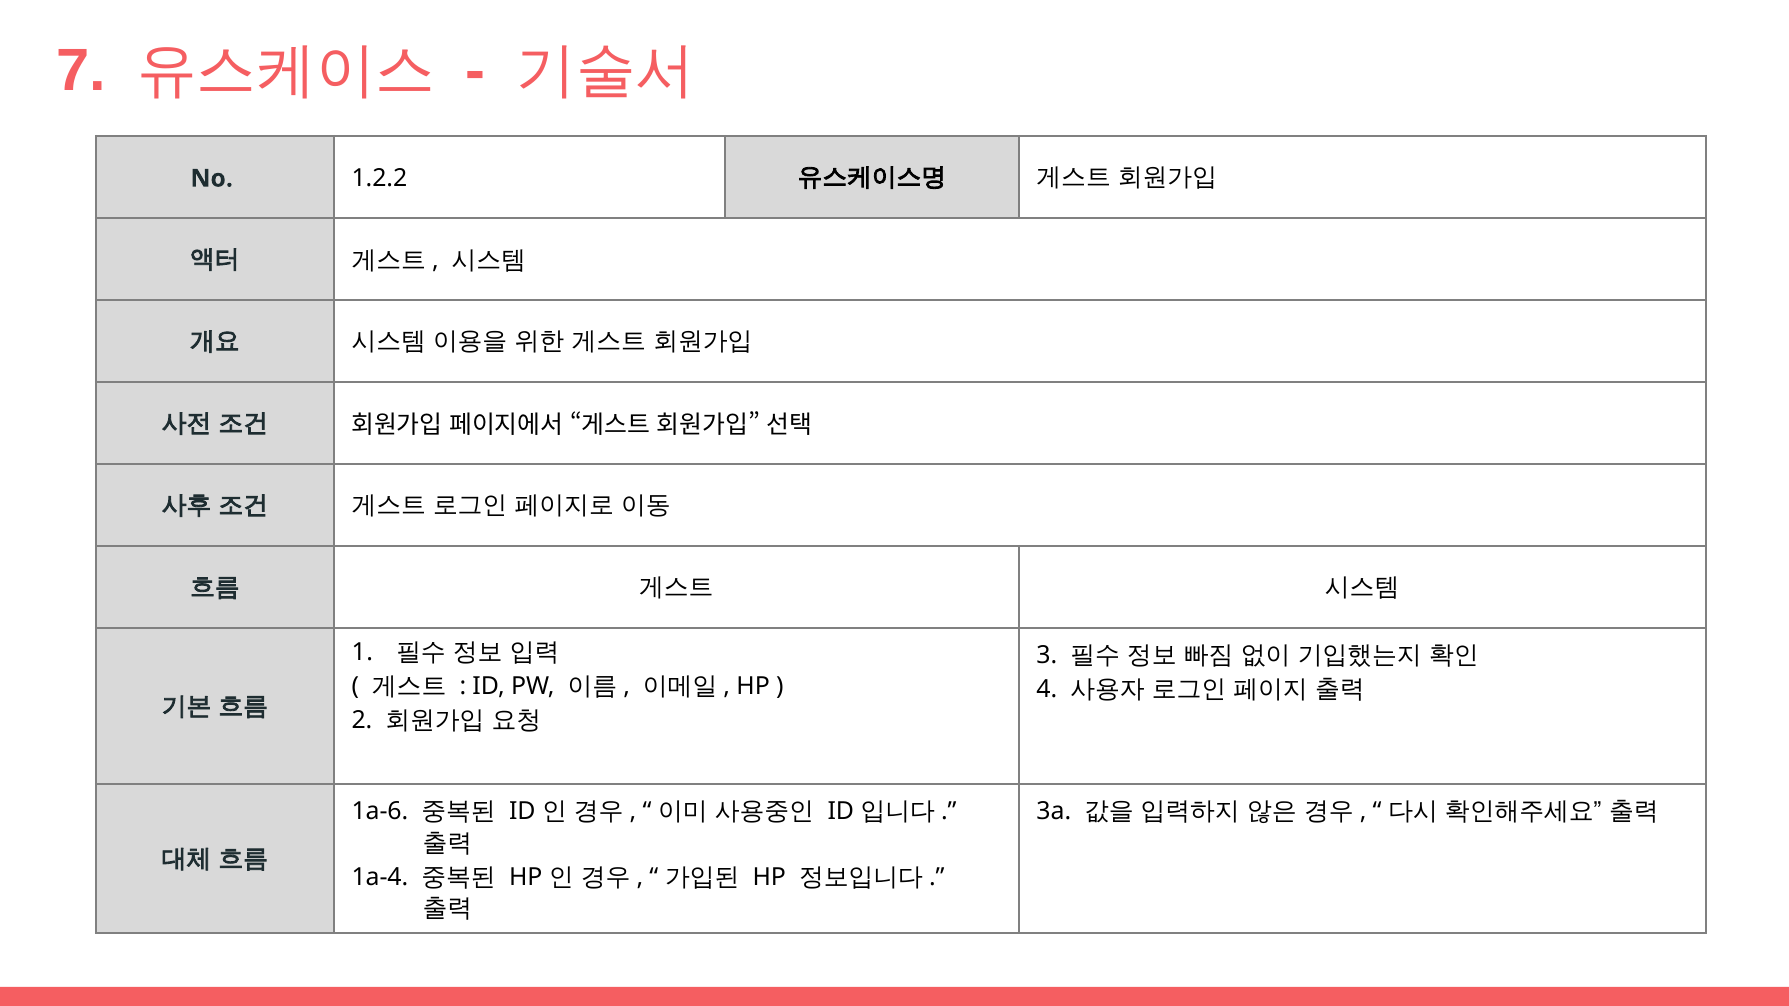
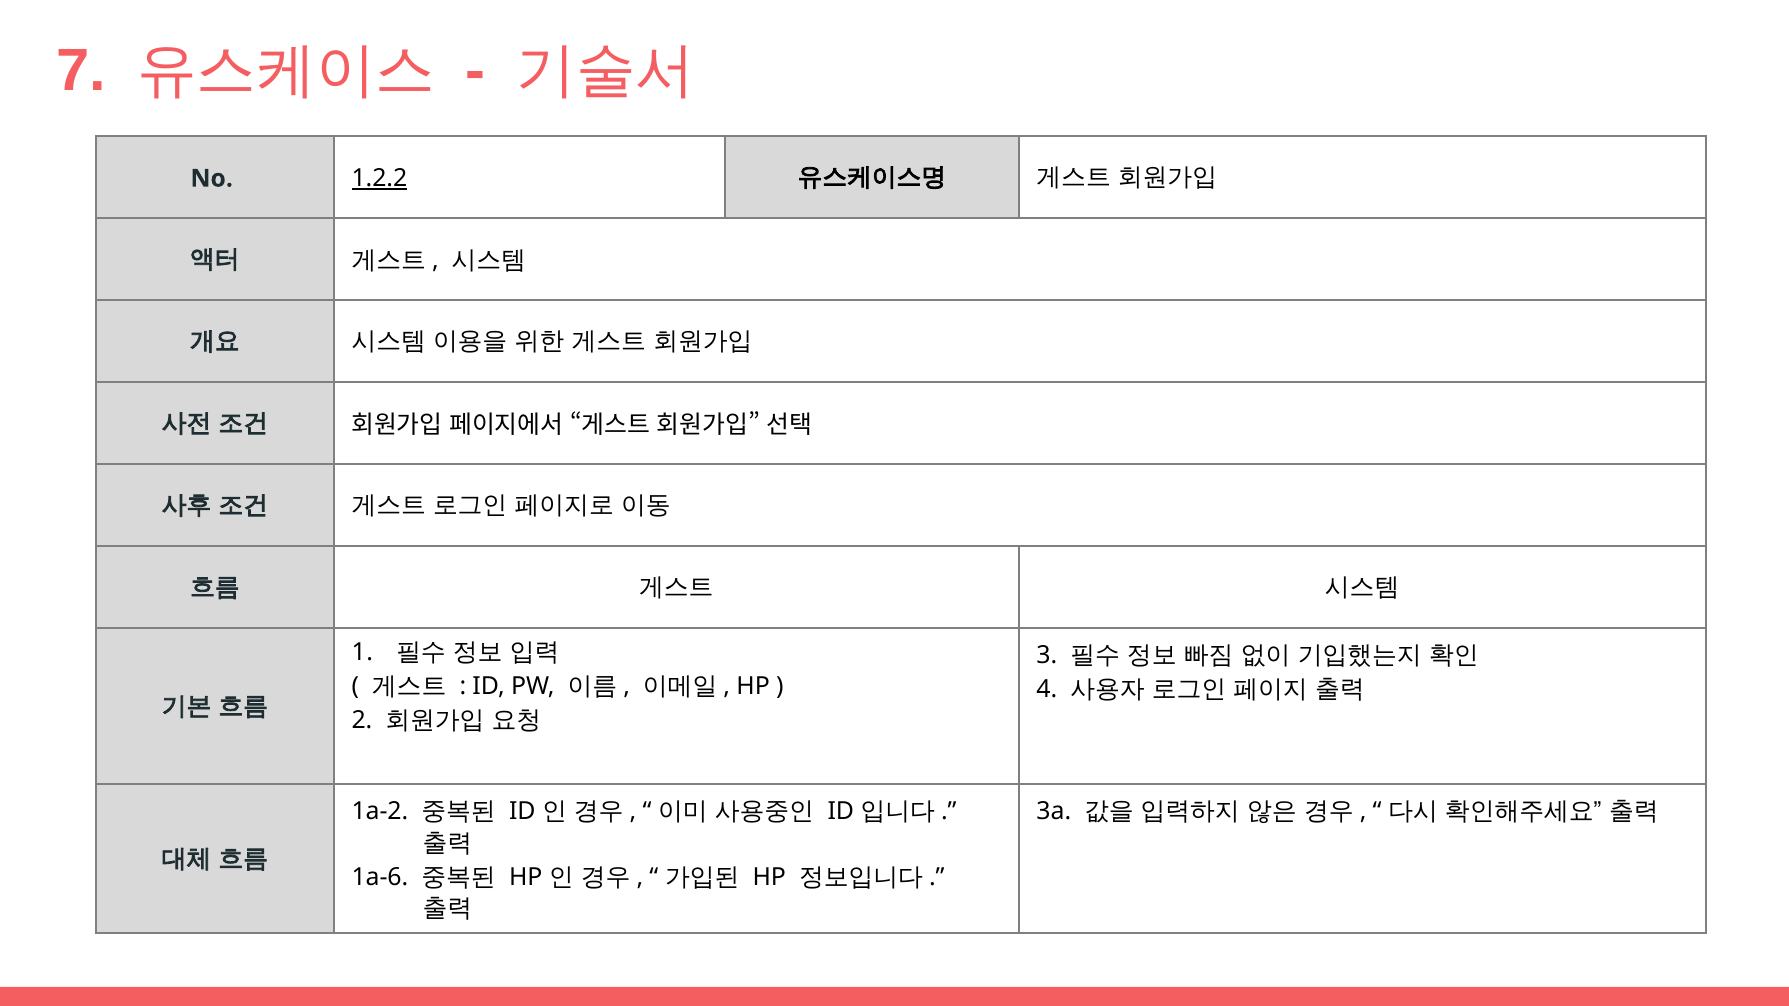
1.2.2 underline: none -> present
1a-6: 1a-6 -> 1a-2
1a-4: 1a-4 -> 1a-6
